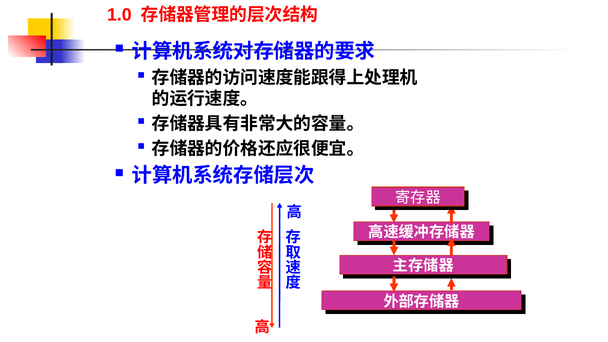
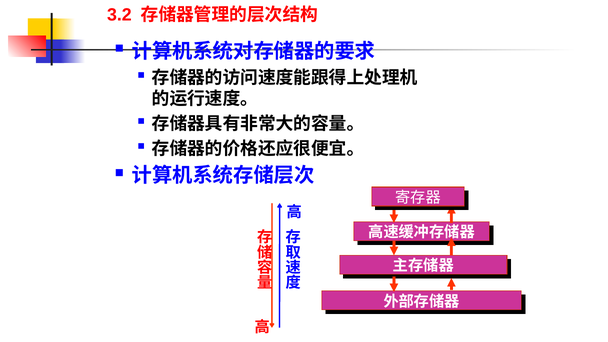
1.0: 1.0 -> 3.2
